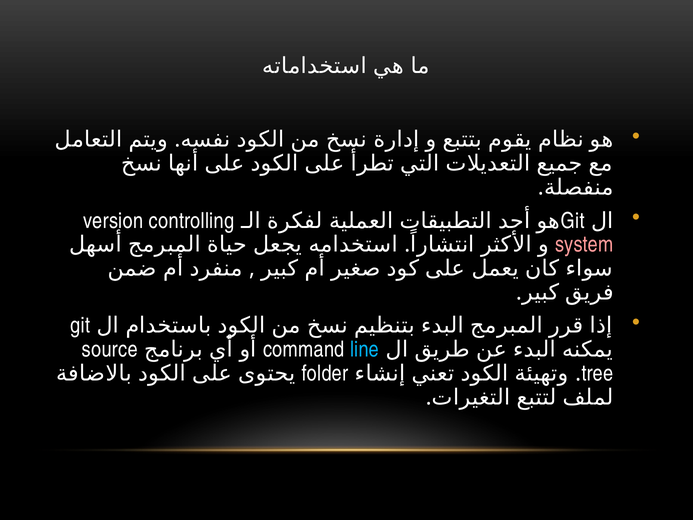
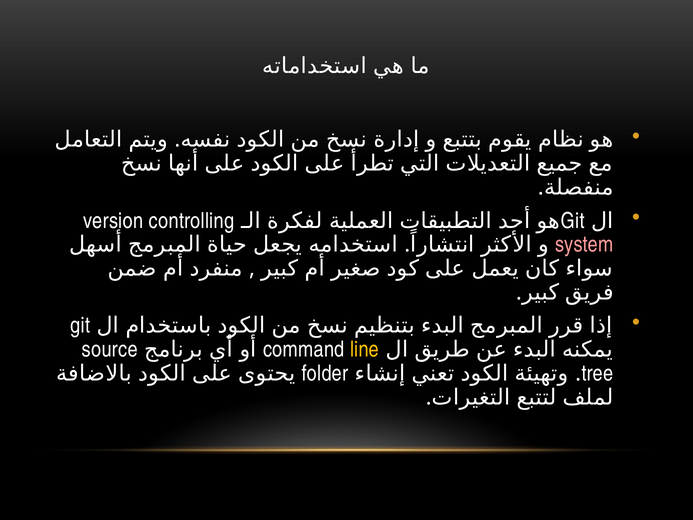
line colour: light blue -> yellow
